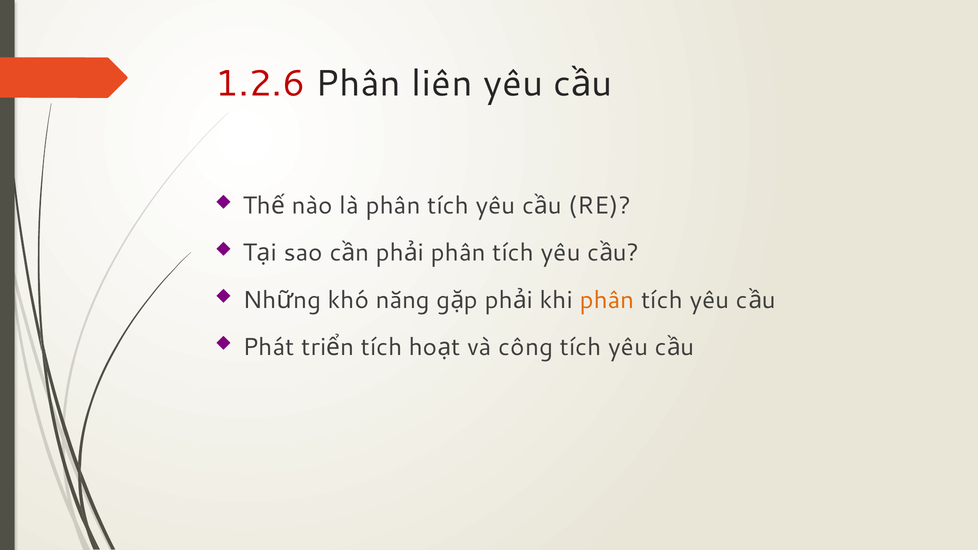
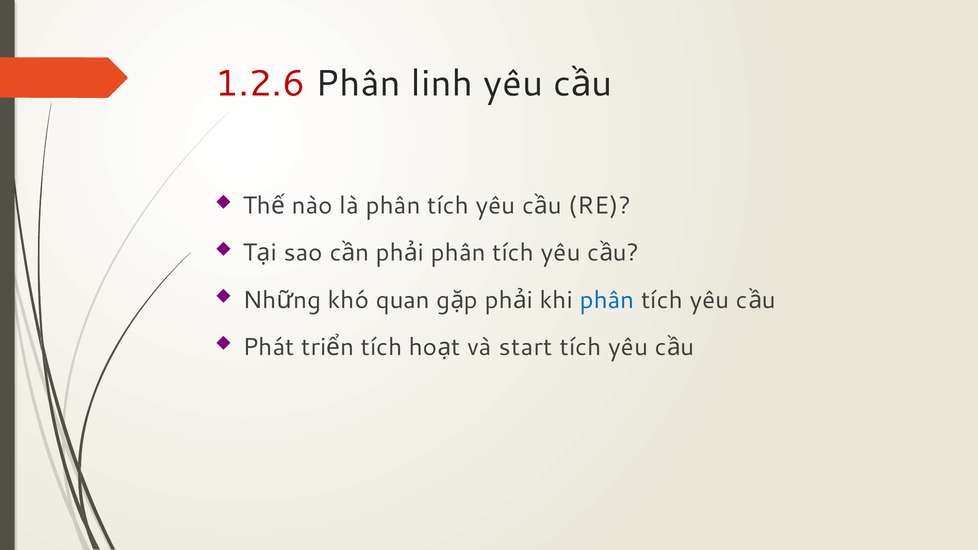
liên: liên -> linh
năng: năng -> quan
phân at (607, 300) colour: orange -> blue
công: công -> start
